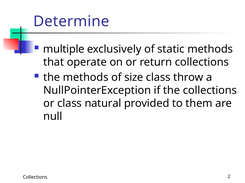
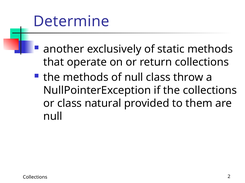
multiple: multiple -> another
of size: size -> null
